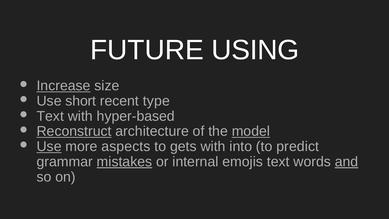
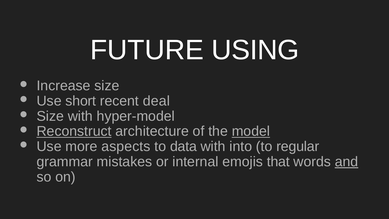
Increase underline: present -> none
type: type -> deal
Text at (50, 116): Text -> Size
hyper-based: hyper-based -> hyper-model
Use at (49, 146) underline: present -> none
gets: gets -> data
predict: predict -> regular
mistakes underline: present -> none
emojis text: text -> that
